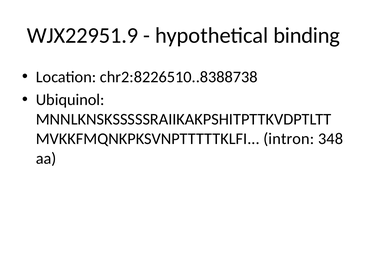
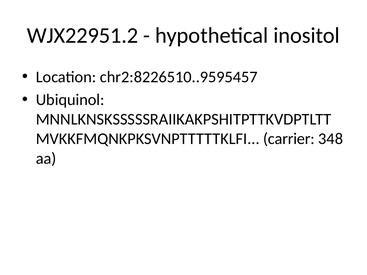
WJX22951.9: WJX22951.9 -> WJX22951.2
binding: binding -> inositol
chr2:8226510..8388738: chr2:8226510..8388738 -> chr2:8226510..9595457
intron: intron -> carrier
